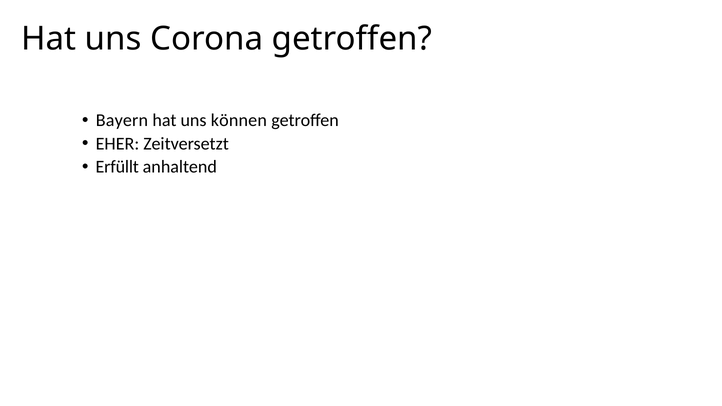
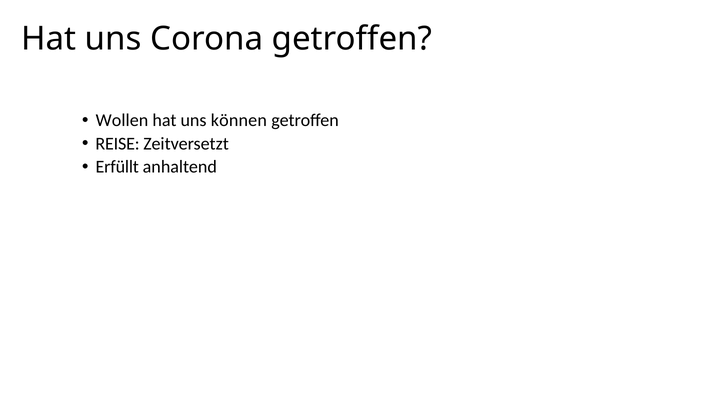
Bayern: Bayern -> Wollen
EHER: EHER -> REISE
